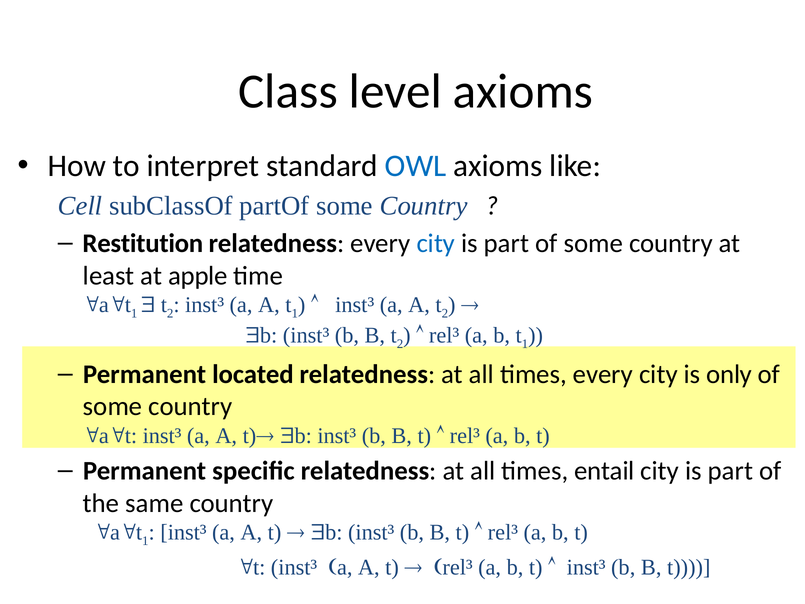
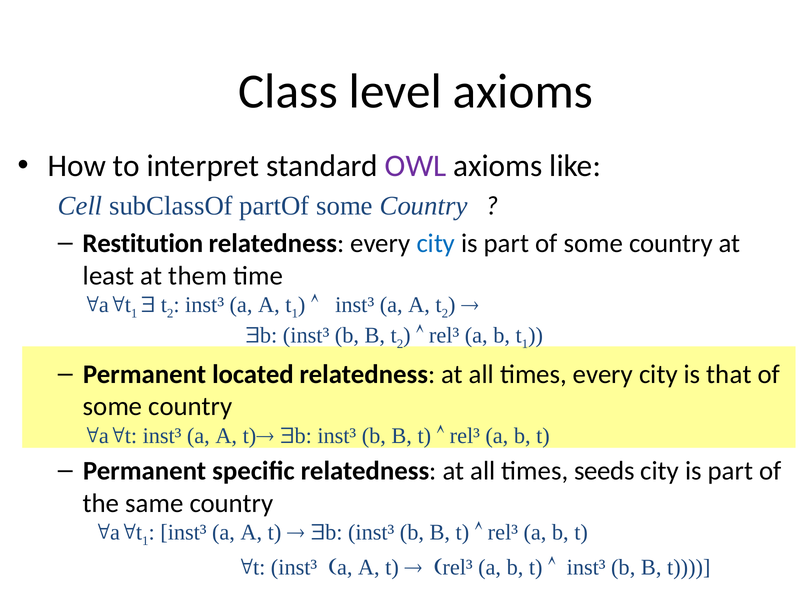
OWL colour: blue -> purple
apple: apple -> them
only: only -> that
entail: entail -> seeds
